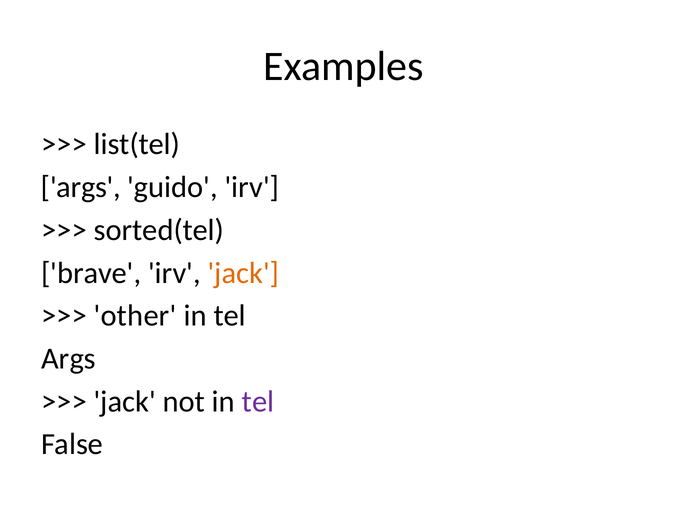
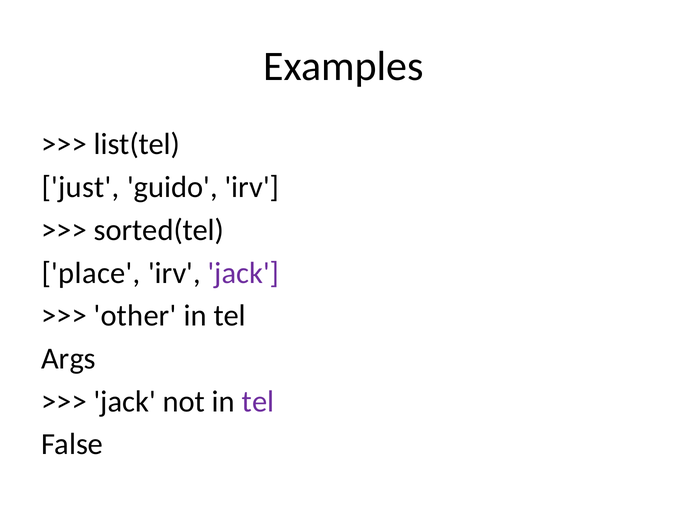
args at (81, 187): args -> just
brave: brave -> place
jack at (243, 273) colour: orange -> purple
